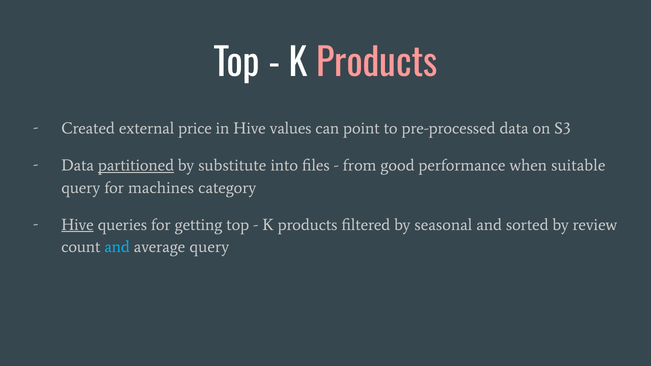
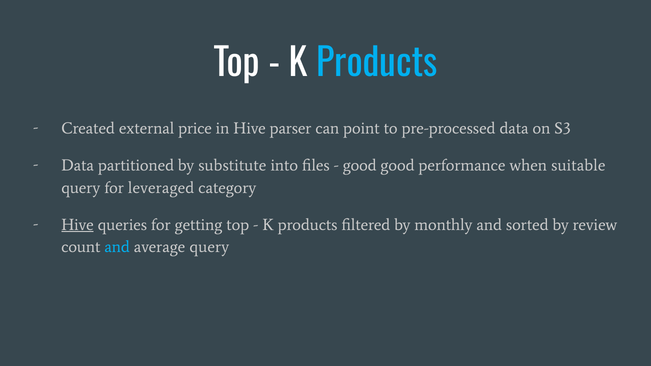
Products at (377, 64) colour: pink -> light blue
values: values -> parser
partitioned underline: present -> none
from at (360, 165): from -> good
machines: machines -> leveraged
seasonal: seasonal -> monthly
